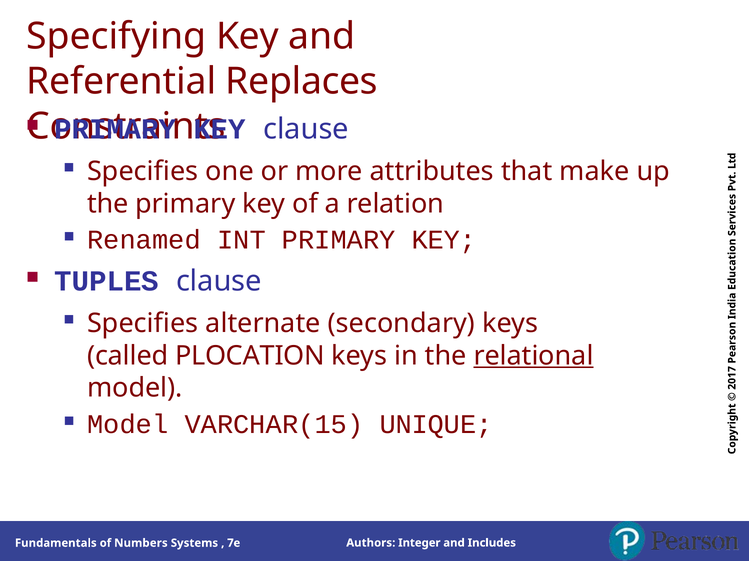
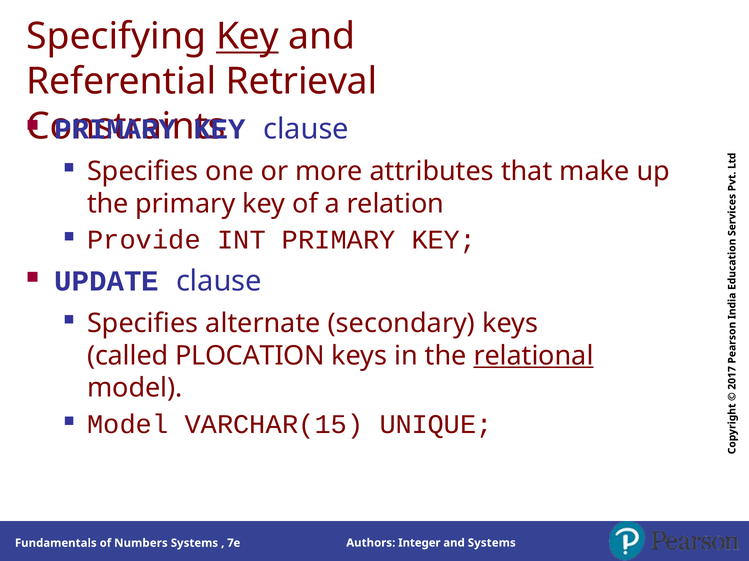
Key at (248, 37) underline: none -> present
Replaces: Replaces -> Retrieval
Renamed: Renamed -> Provide
TUPLES: TUPLES -> UPDATE
and Includes: Includes -> Systems
